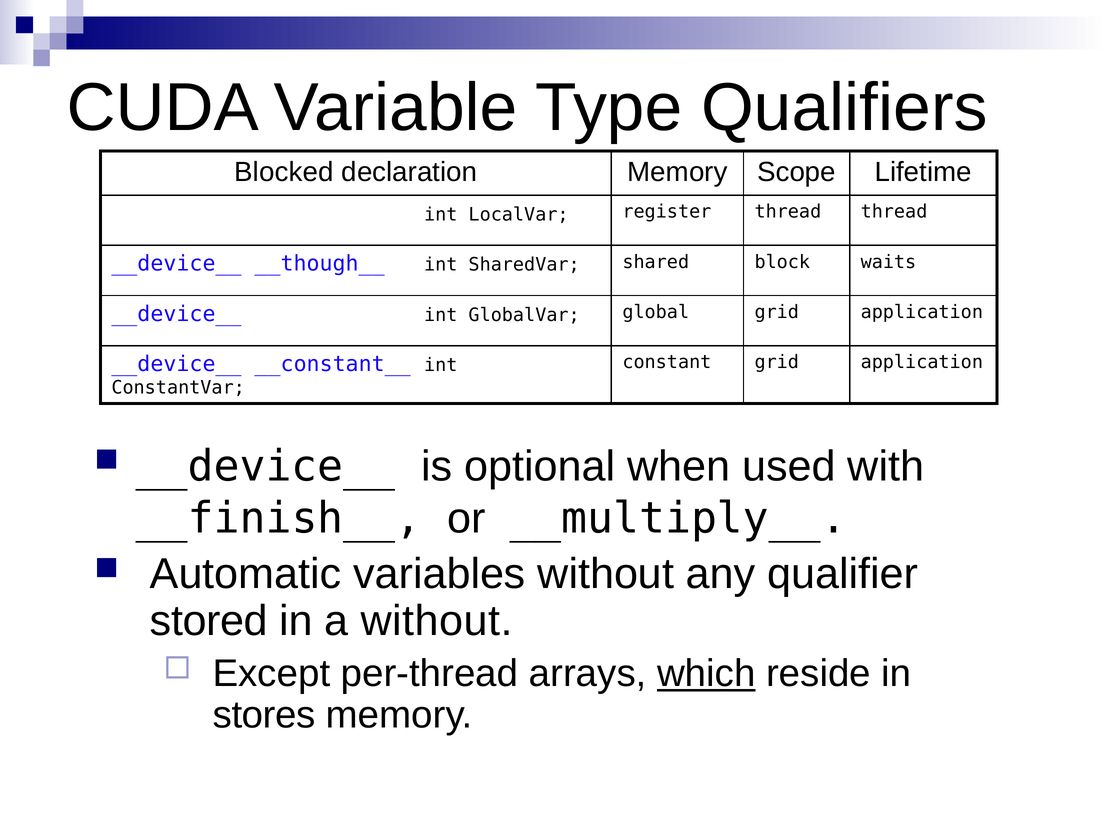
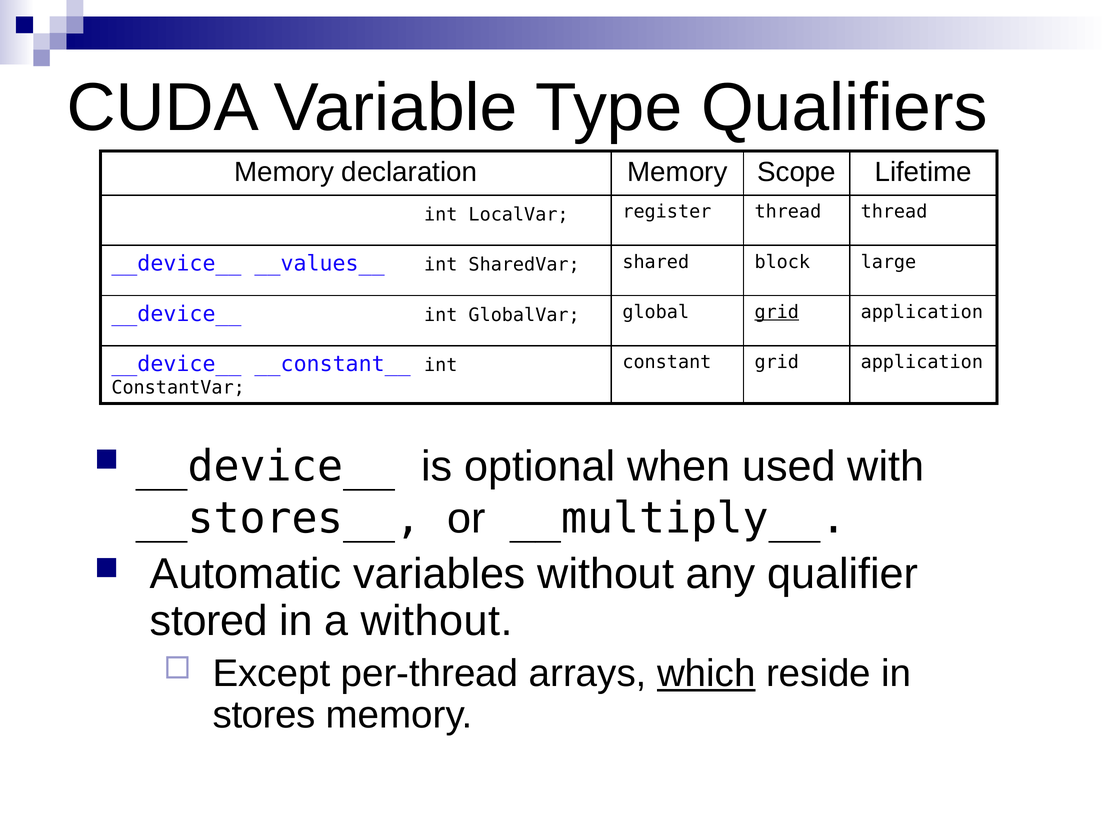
Blocked at (284, 172): Blocked -> Memory
__though__: __though__ -> __values__
waits: waits -> large
grid at (777, 312) underline: none -> present
__finish__: __finish__ -> __stores__
